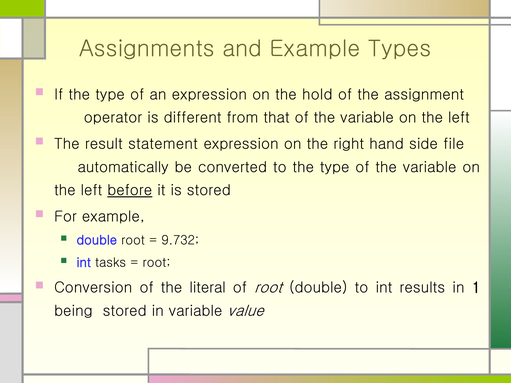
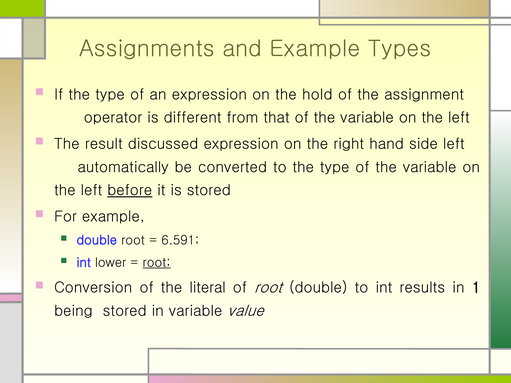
statement: statement -> discussed
side file: file -> left
9.732: 9.732 -> 6.591
tasks: tasks -> lower
root at (157, 263) underline: none -> present
